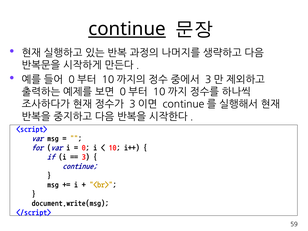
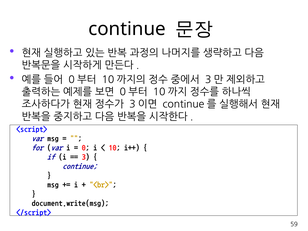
continue at (127, 29) underline: present -> none
